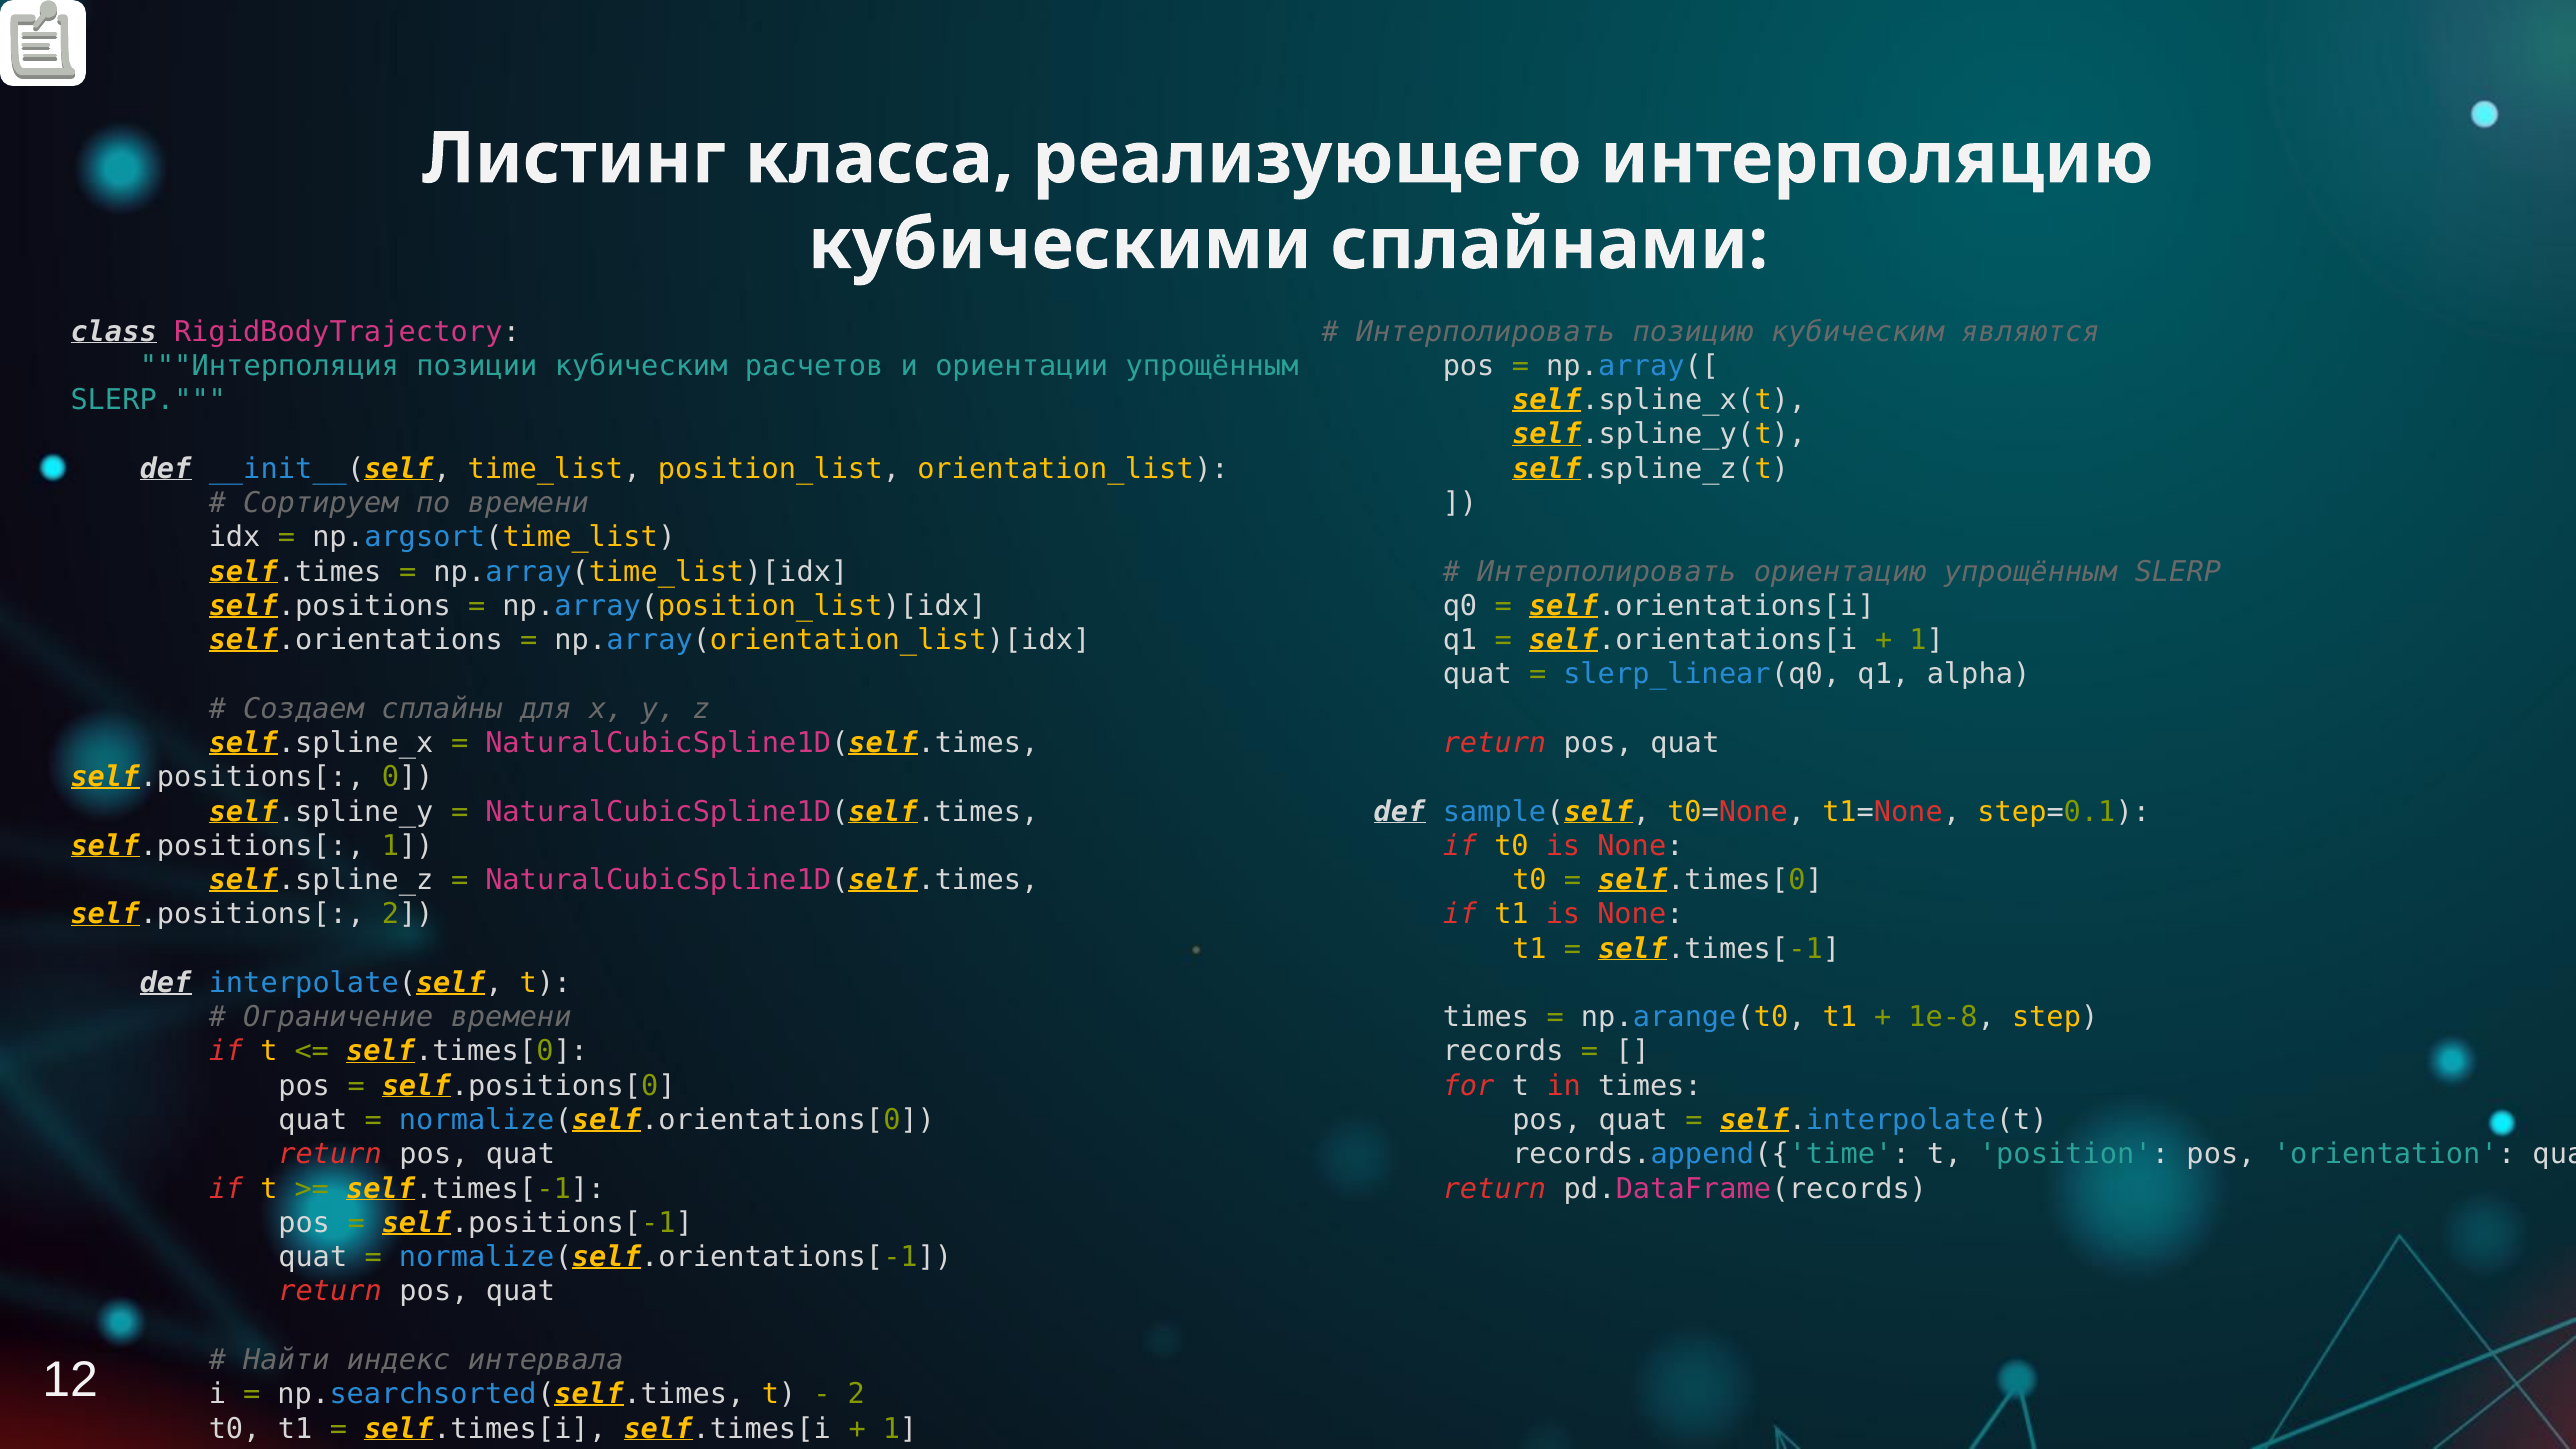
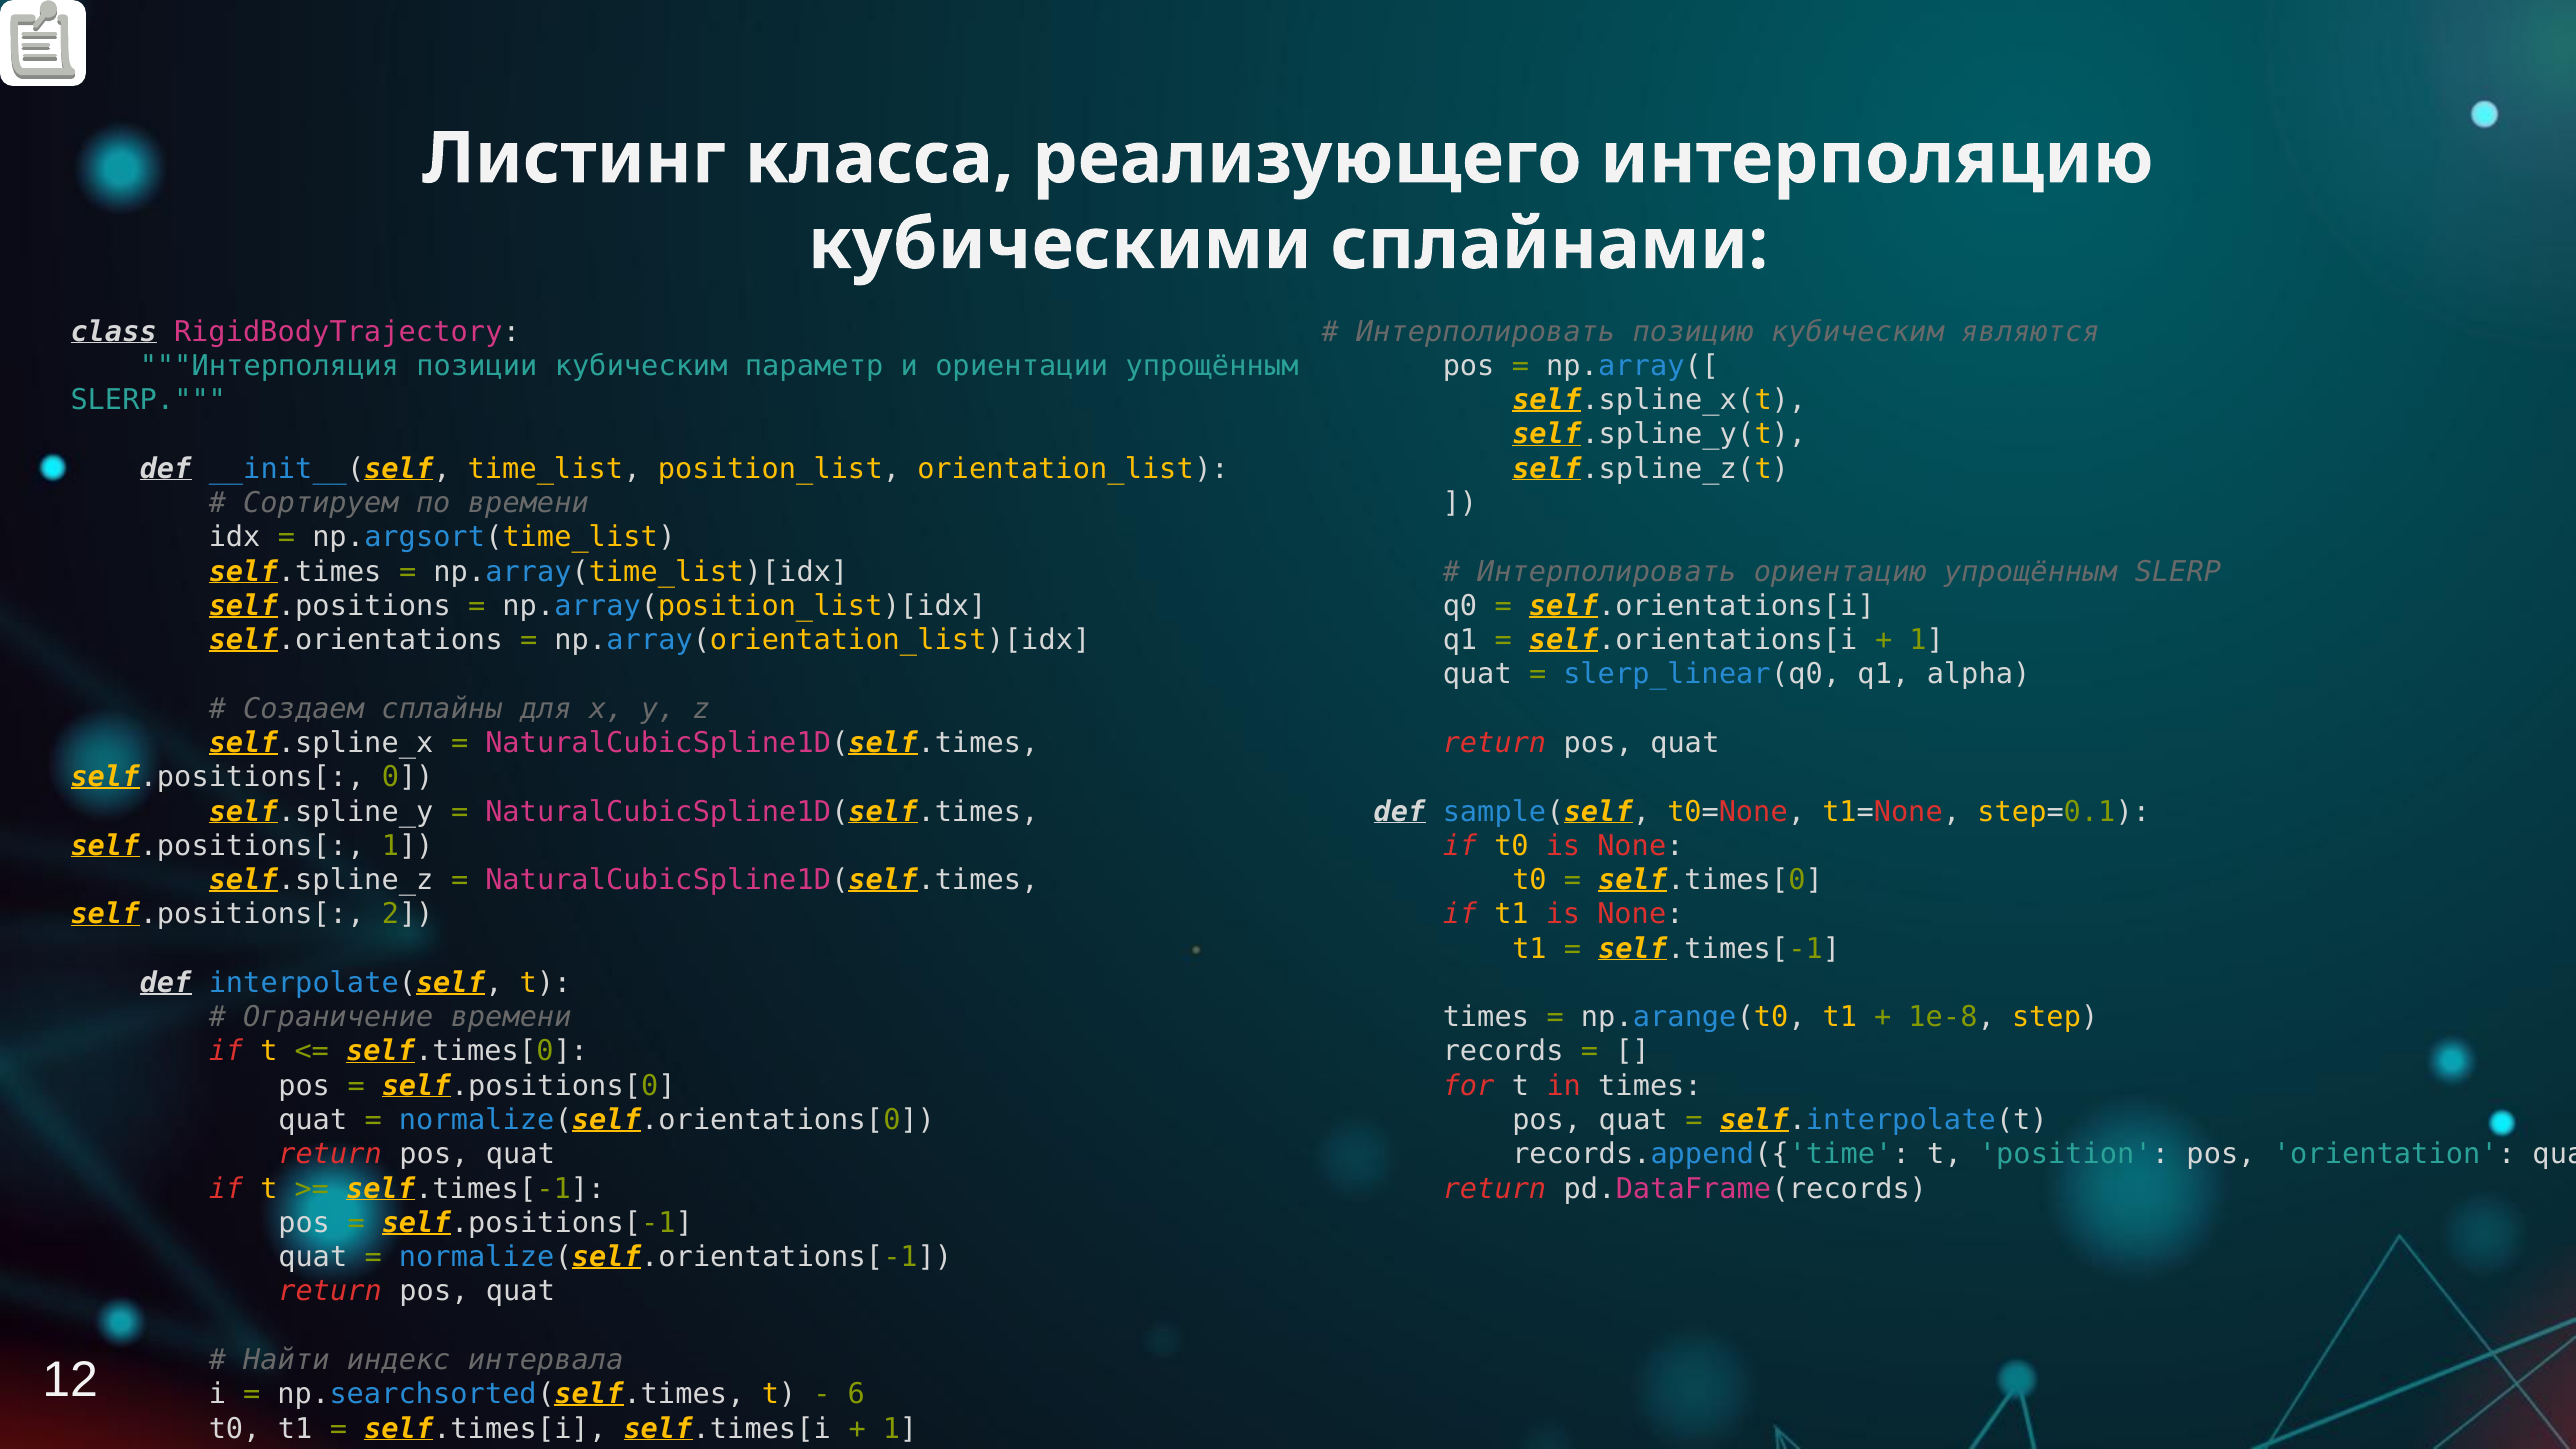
расчетов: расчетов -> параметр
2 at (856, 1394): 2 -> 6
